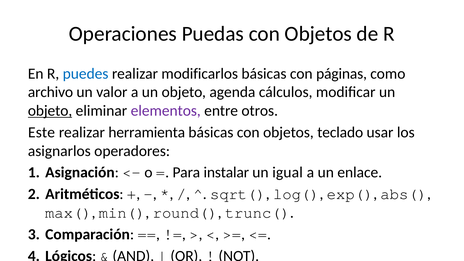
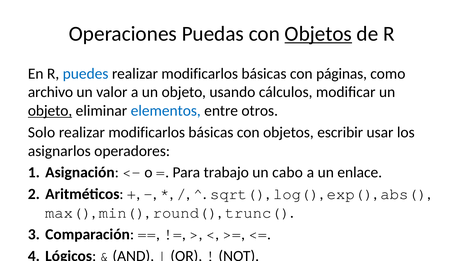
Objetos at (318, 34) underline: none -> present
agenda: agenda -> usando
elementos at (166, 111) colour: purple -> blue
Este: Este -> Solo
herramienta at (147, 132): herramienta -> modificarlos
teclado: teclado -> escribir
instalar: instalar -> trabajo
igual: igual -> cabo
